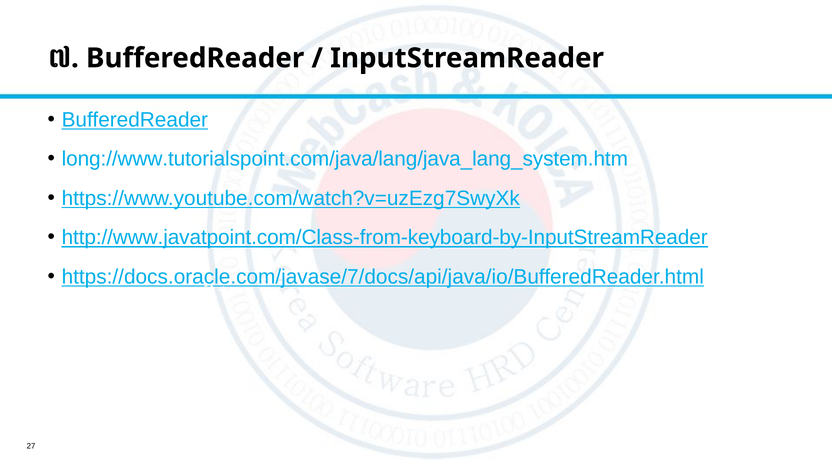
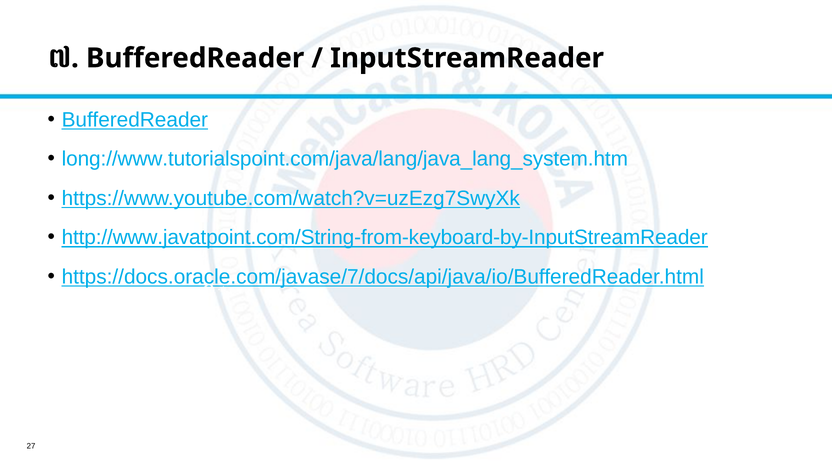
http://www.javatpoint.com/Class-from-keyboard-by-InputStreamReader: http://www.javatpoint.com/Class-from-keyboard-by-InputStreamReader -> http://www.javatpoint.com/String-from-keyboard-by-InputStreamReader
